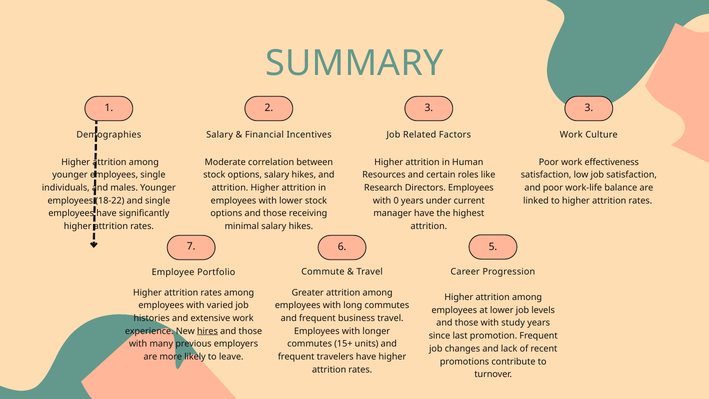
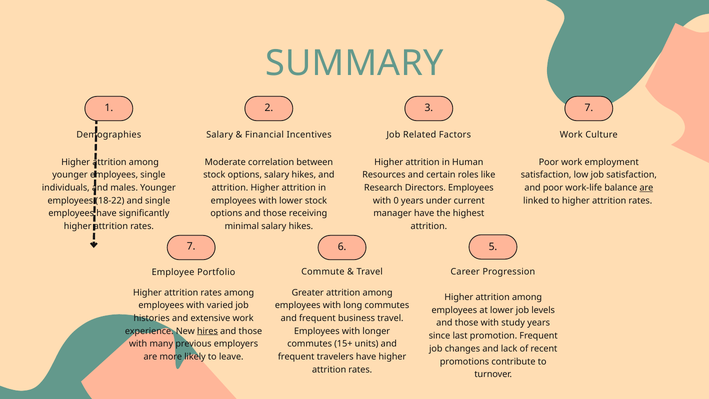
3 3: 3 -> 7
effectiveness: effectiveness -> employment
are at (646, 188) underline: none -> present
